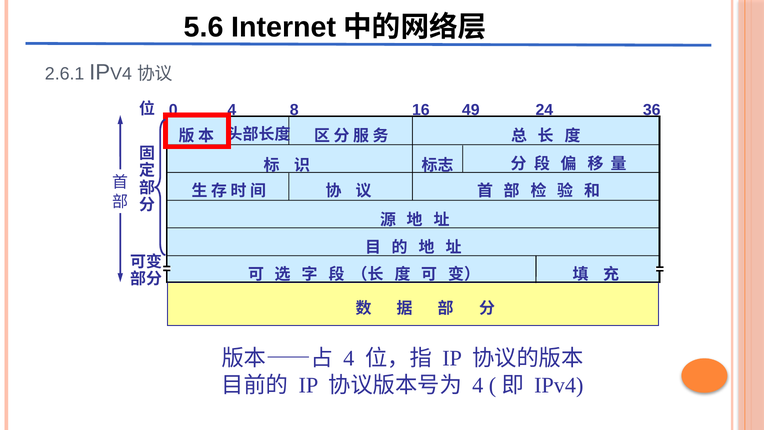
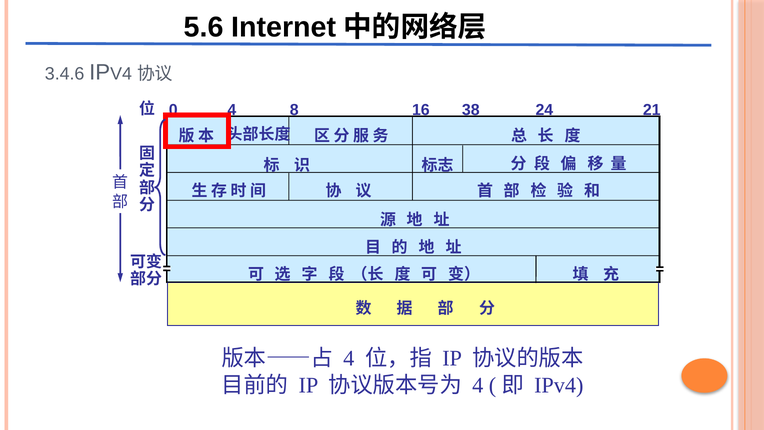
2.6.1: 2.6.1 -> 3.4.6
49: 49 -> 38
36: 36 -> 21
